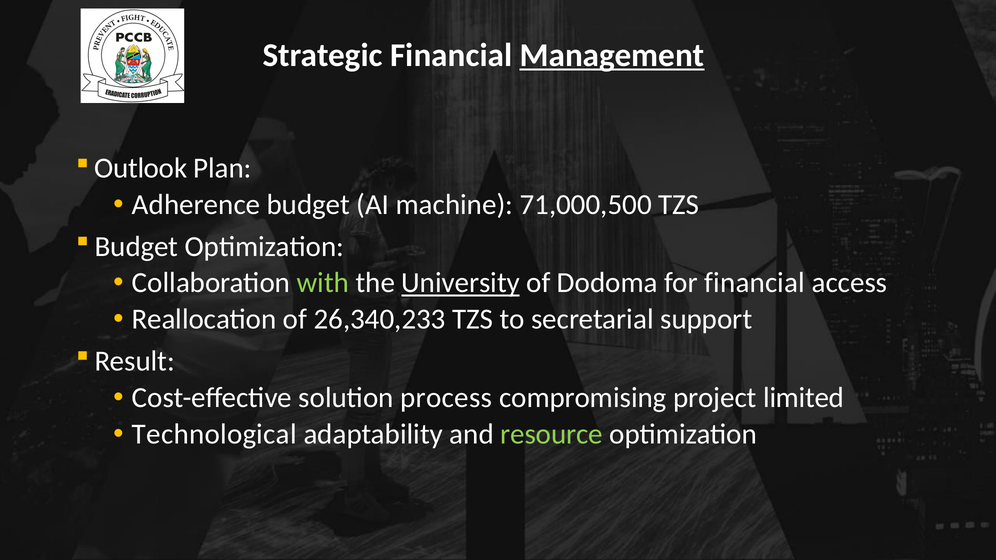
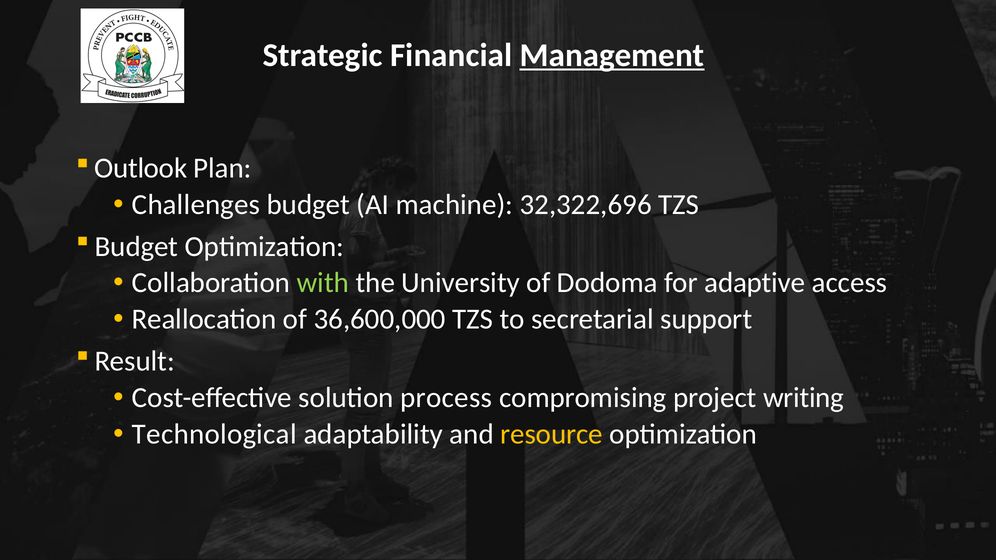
Adherence: Adherence -> Challenges
71,000,500: 71,000,500 -> 32,322,696
University underline: present -> none
for financial: financial -> adaptive
26,340,233: 26,340,233 -> 36,600,000
limited: limited -> writing
resource colour: light green -> yellow
